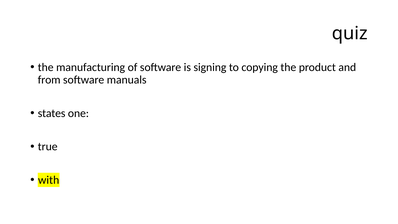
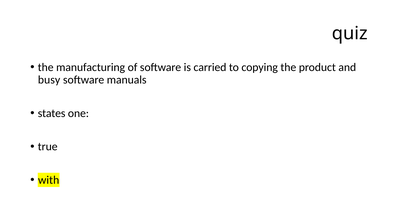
signing: signing -> carried
from: from -> busy
